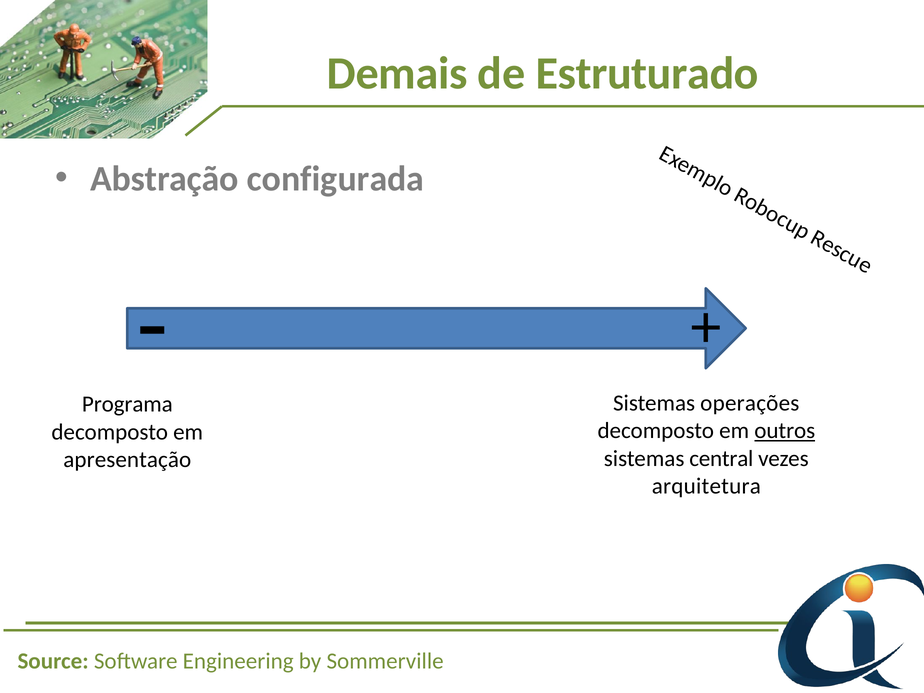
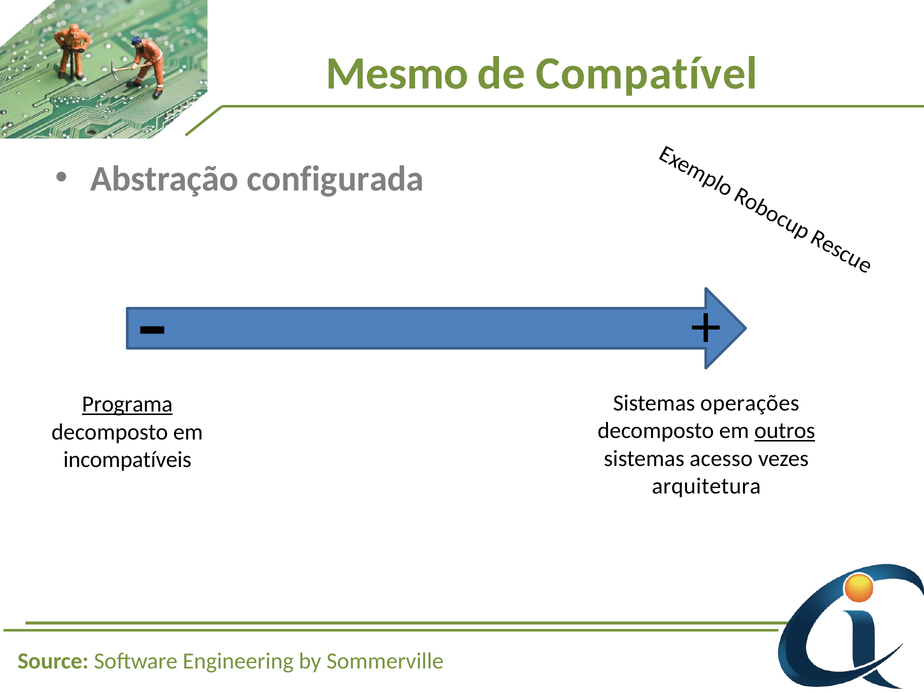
Demais: Demais -> Mesmo
Estruturado: Estruturado -> Compatível
Programa underline: none -> present
central: central -> acesso
apresentação: apresentação -> incompatíveis
